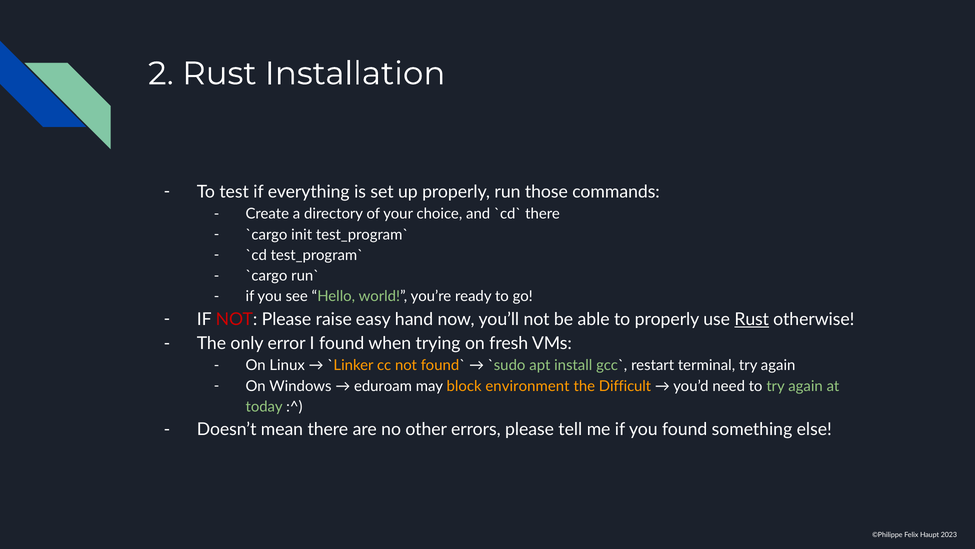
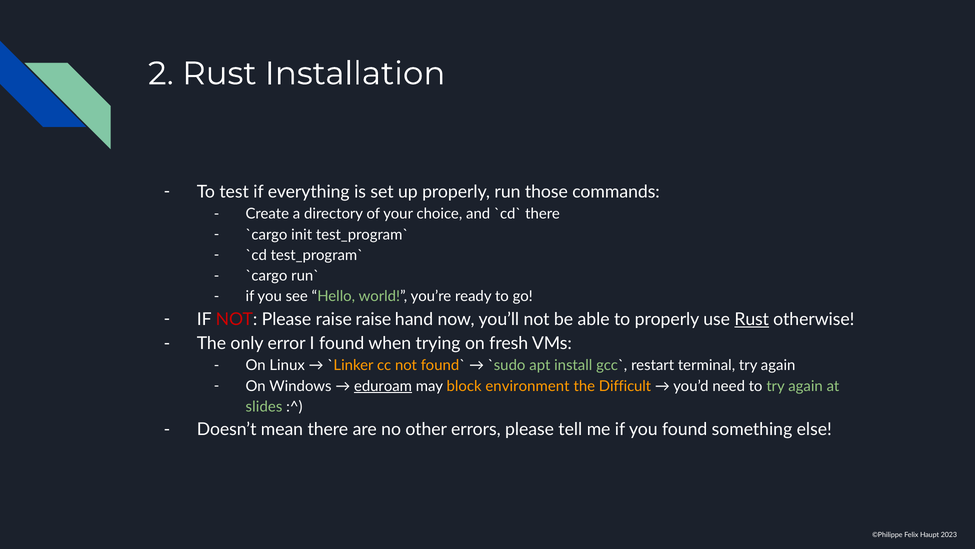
raise easy: easy -> raise
eduroam underline: none -> present
today: today -> slides
